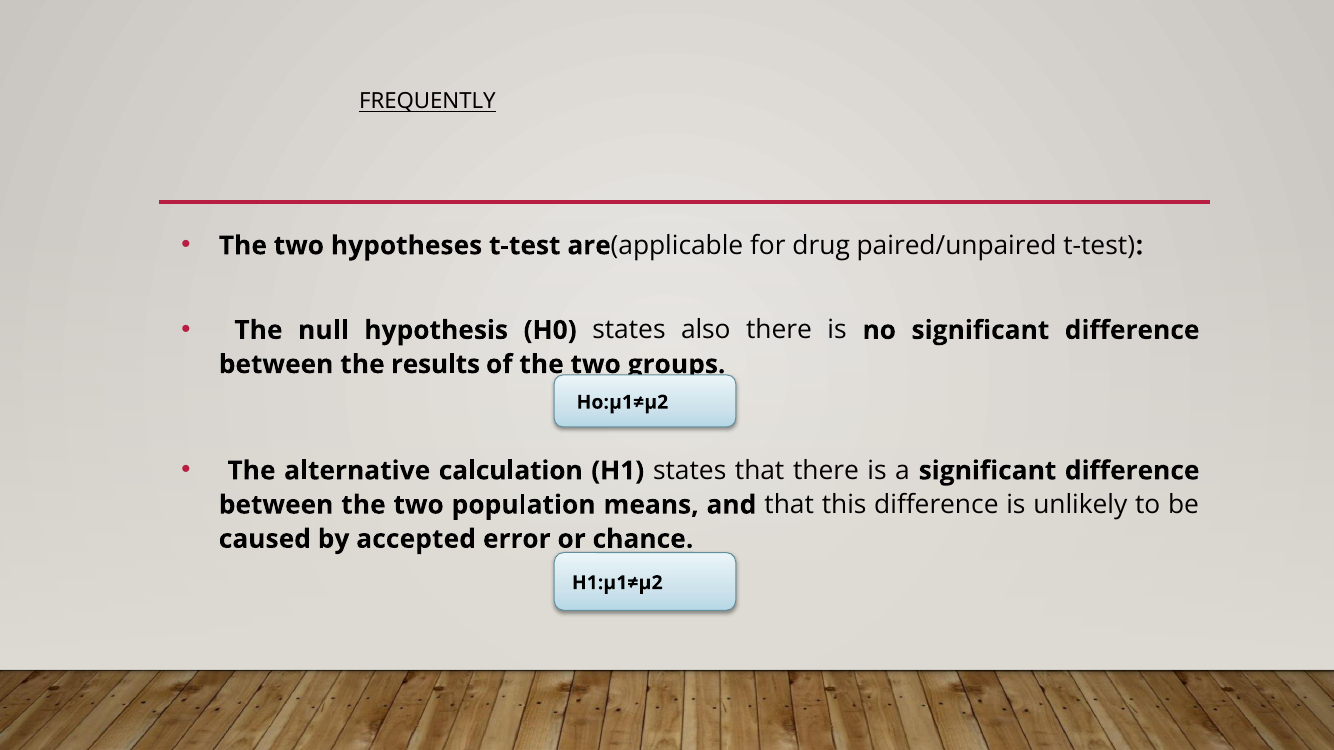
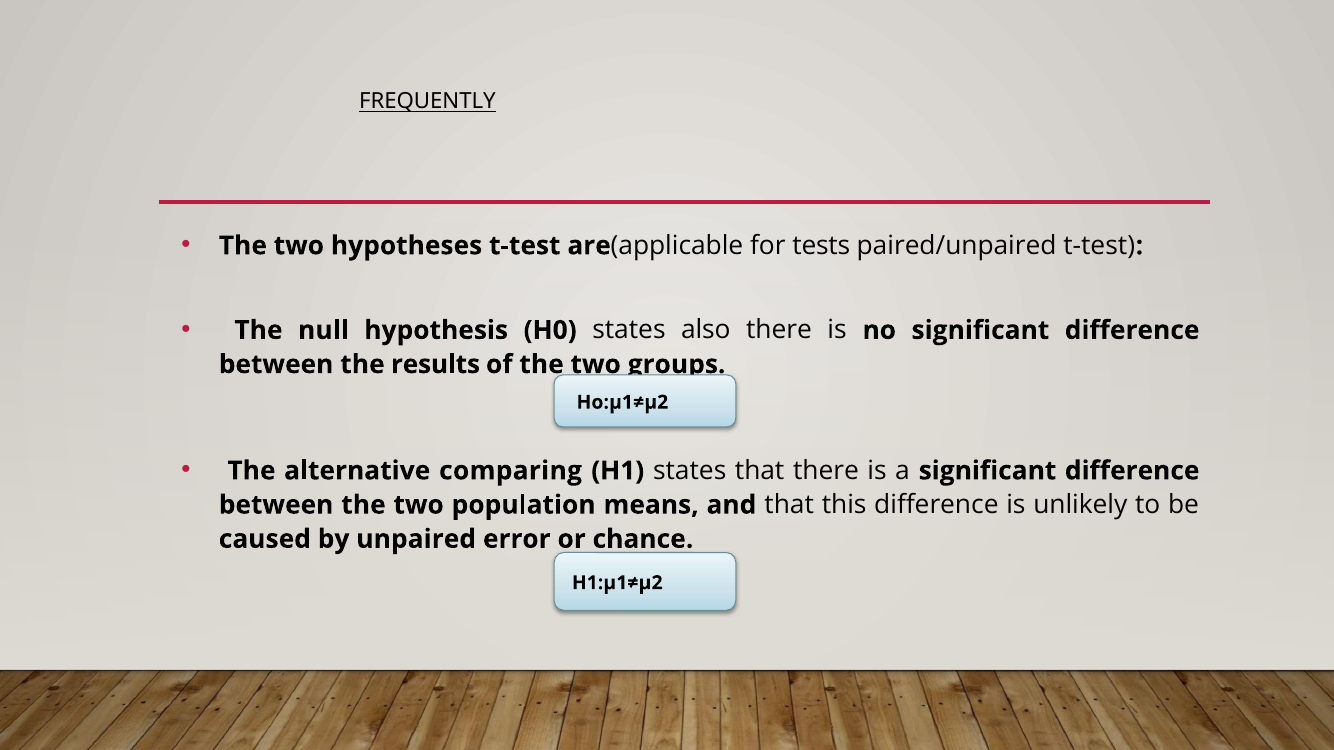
drug: drug -> tests
calculation: calculation -> comparing
accepted: accepted -> unpaired
